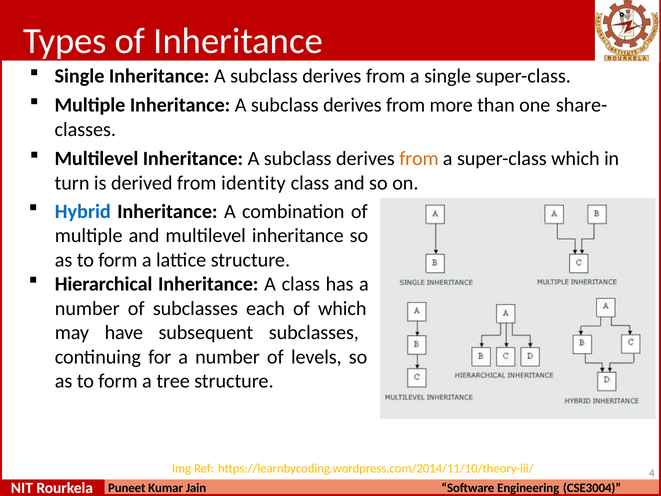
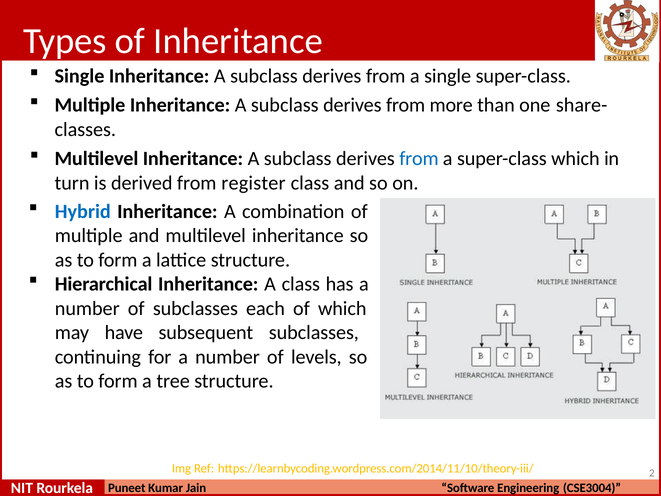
from at (419, 159) colour: orange -> blue
identity: identity -> register
4: 4 -> 2
